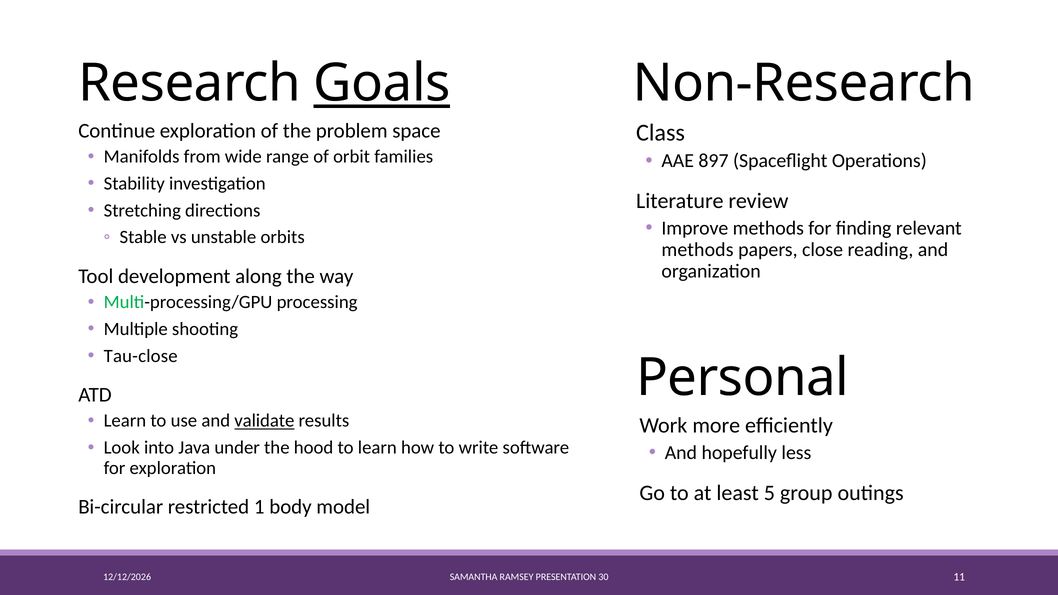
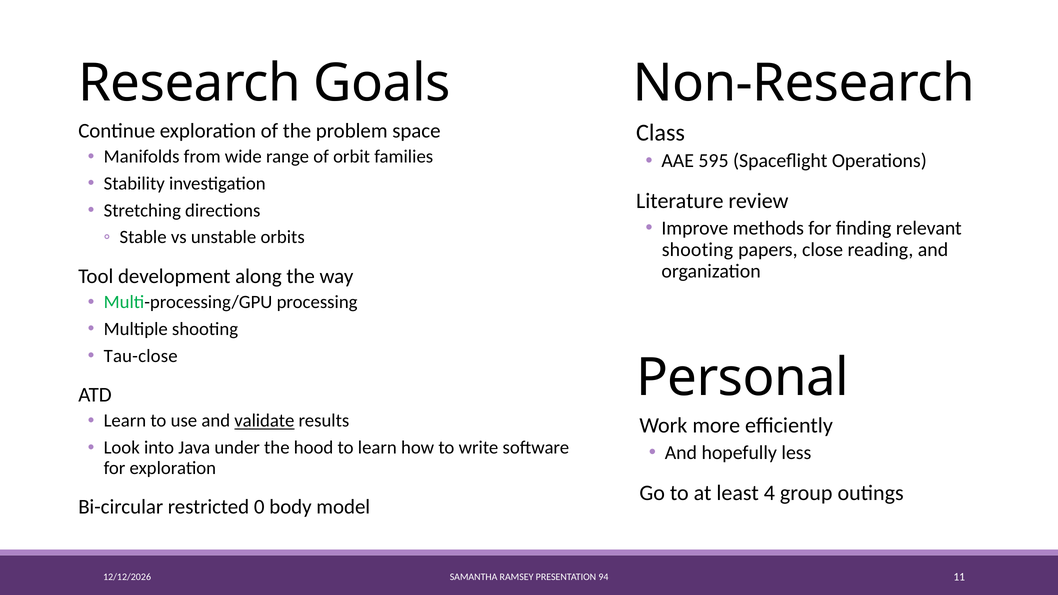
Goals underline: present -> none
897: 897 -> 595
methods at (697, 250): methods -> shooting
5: 5 -> 4
1: 1 -> 0
30: 30 -> 94
